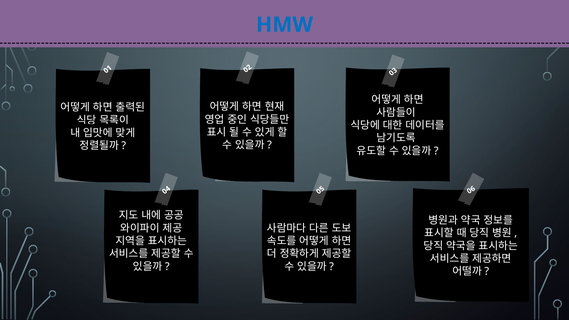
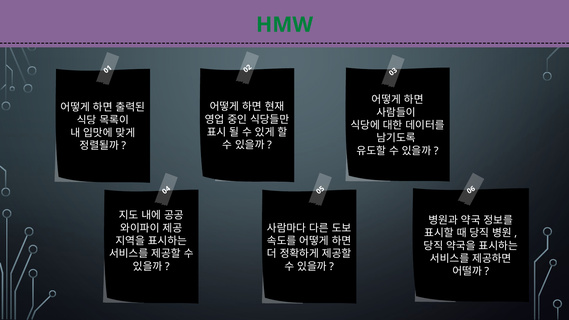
HMW colour: blue -> green
